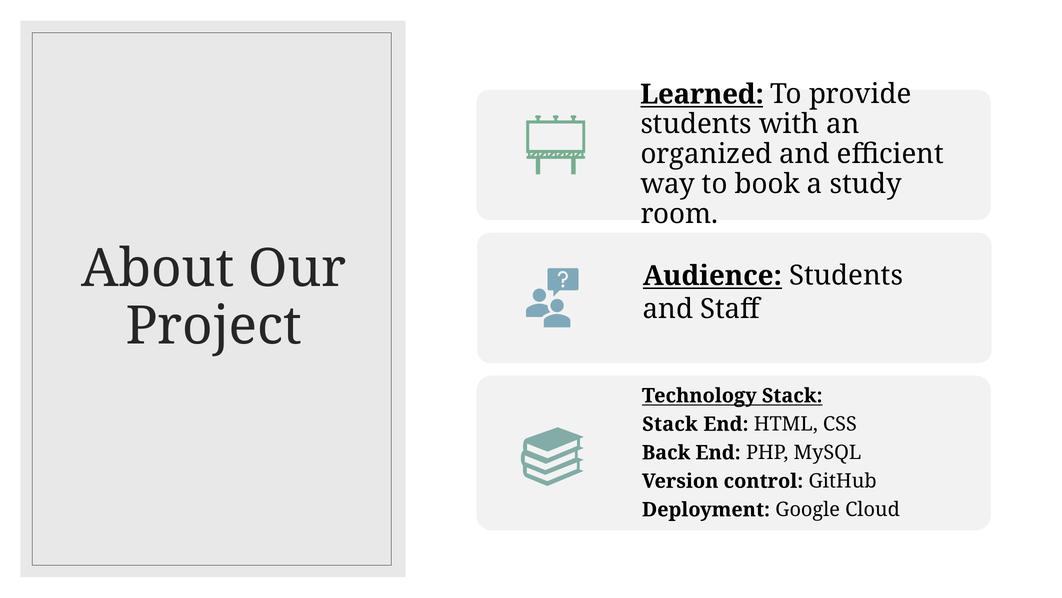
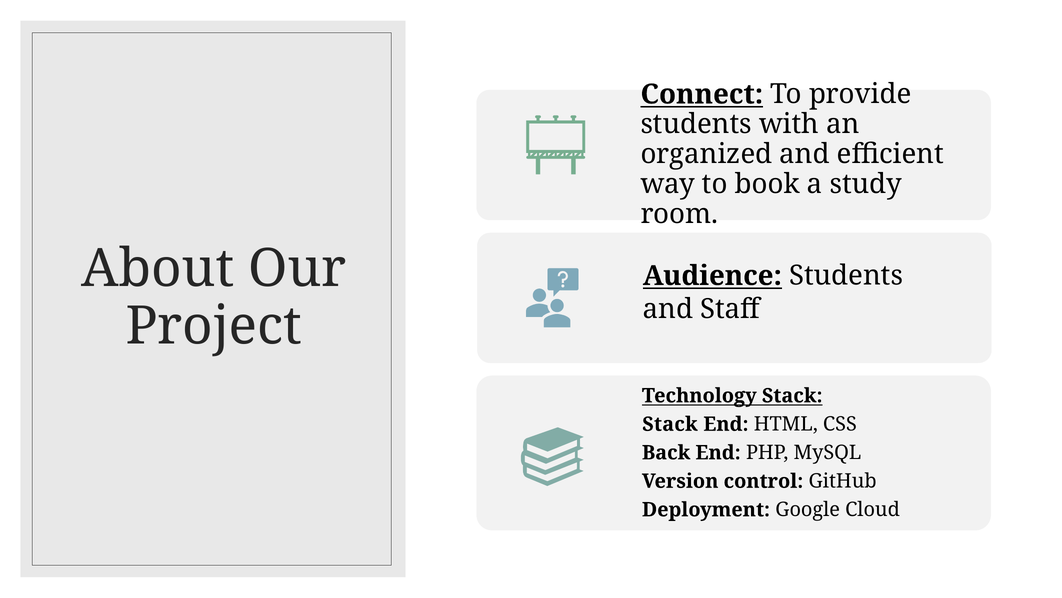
Learned: Learned -> Connect
